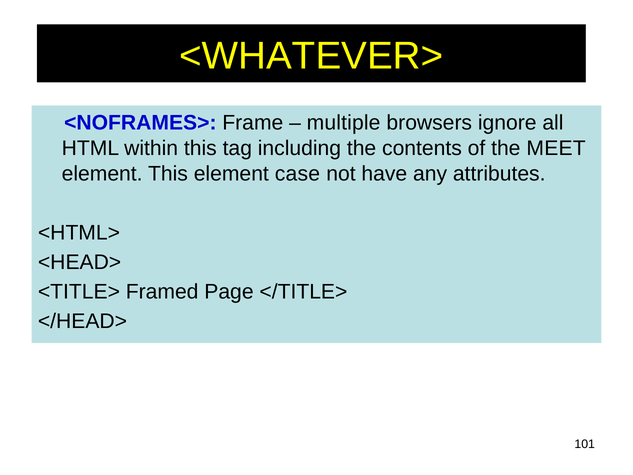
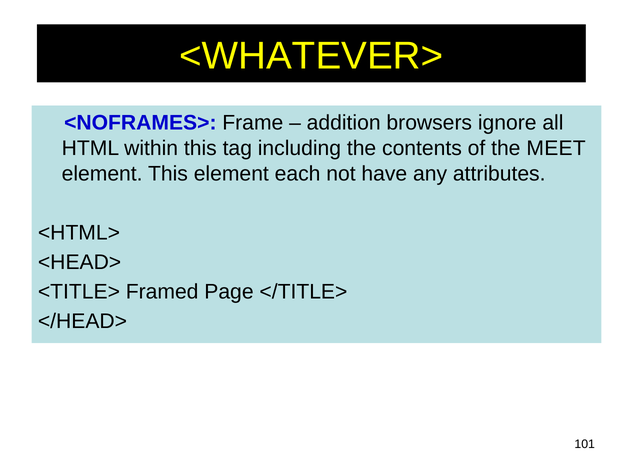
multiple: multiple -> addition
case: case -> each
